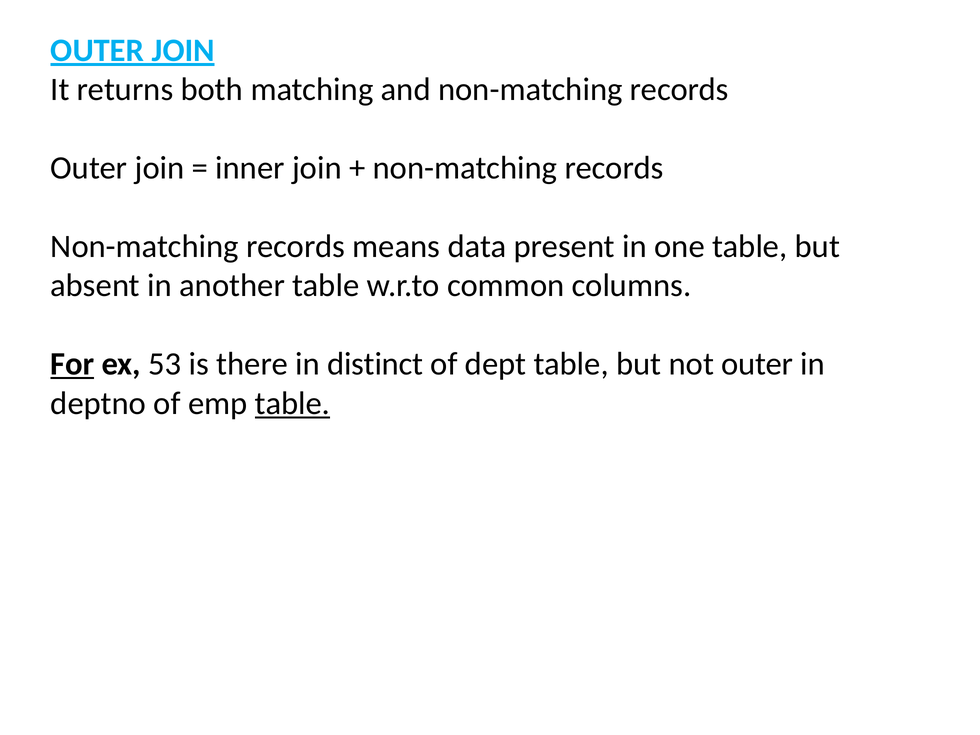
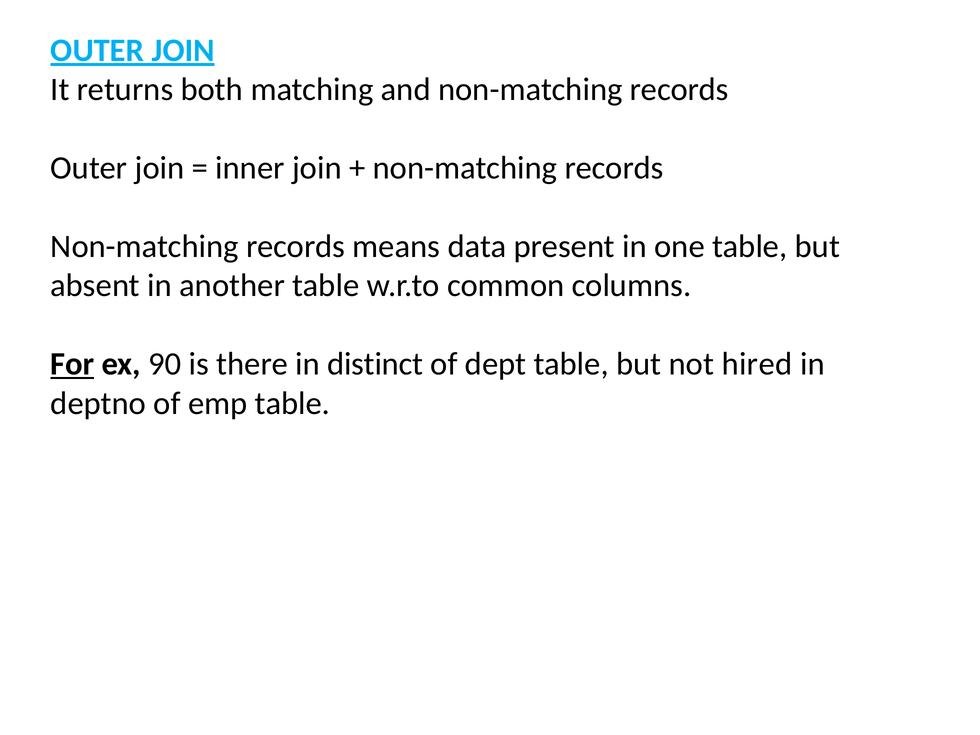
53: 53 -> 90
not outer: outer -> hired
table at (292, 403) underline: present -> none
